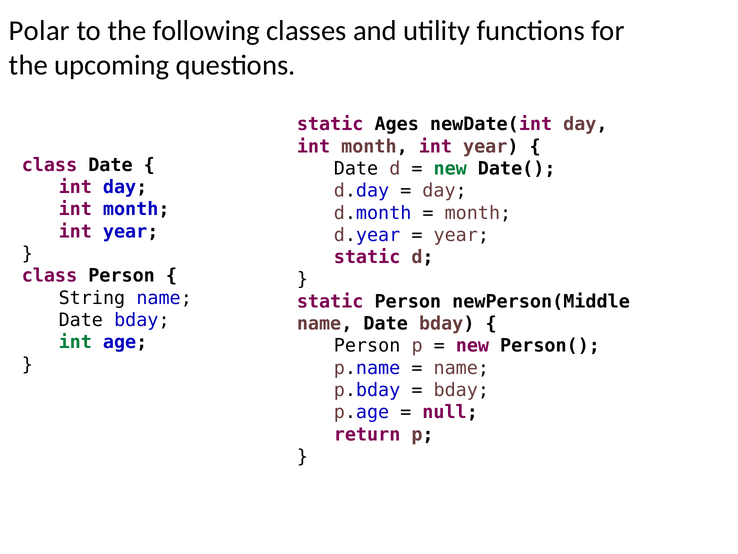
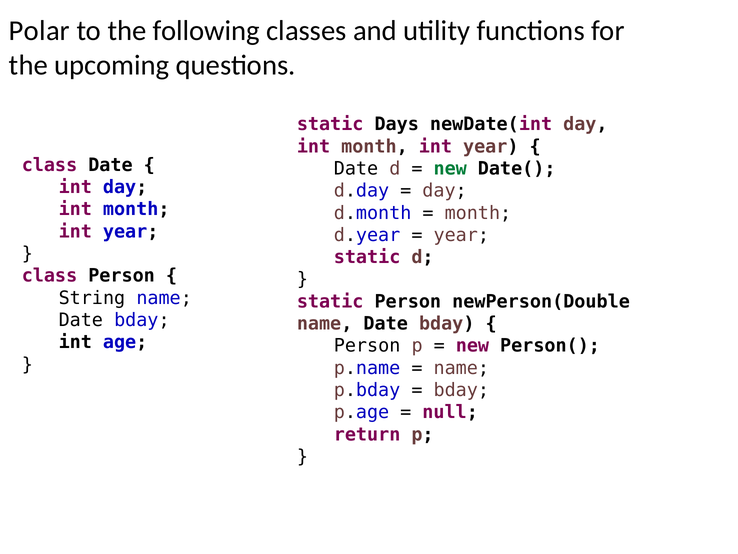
Ages: Ages -> Days
newPerson(Middle: newPerson(Middle -> newPerson(Double
int at (75, 342) colour: green -> black
